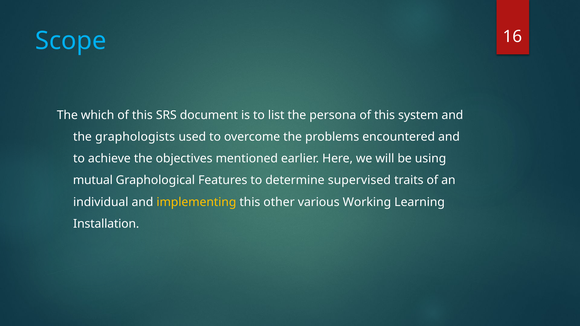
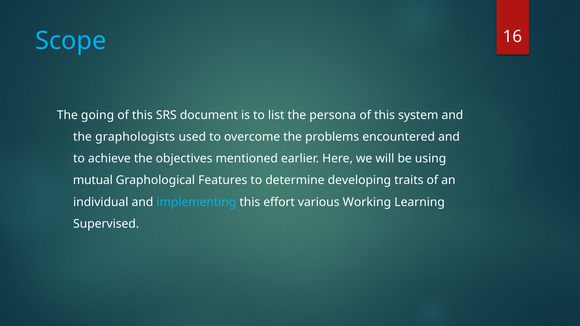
which: which -> going
supervised: supervised -> developing
implementing colour: yellow -> light blue
other: other -> effort
Installation: Installation -> Supervised
